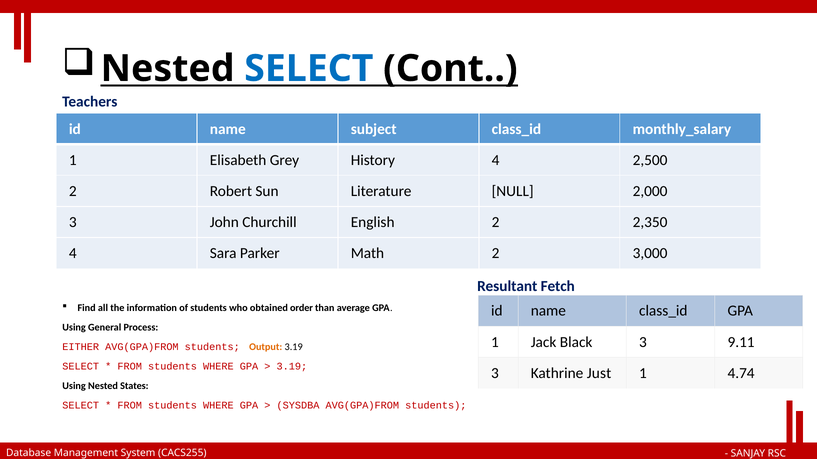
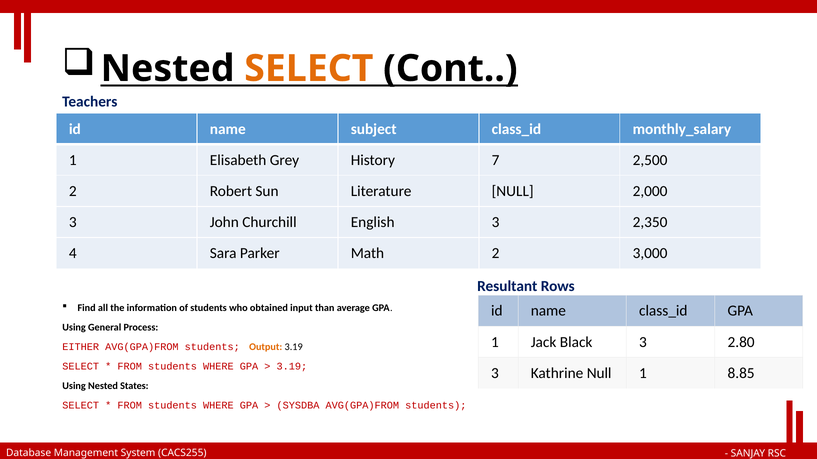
SELECT at (309, 69) colour: blue -> orange
History 4: 4 -> 7
English 2: 2 -> 3
Fetch: Fetch -> Rows
order: order -> input
9.11: 9.11 -> 2.80
Kathrine Just: Just -> Null
4.74: 4.74 -> 8.85
